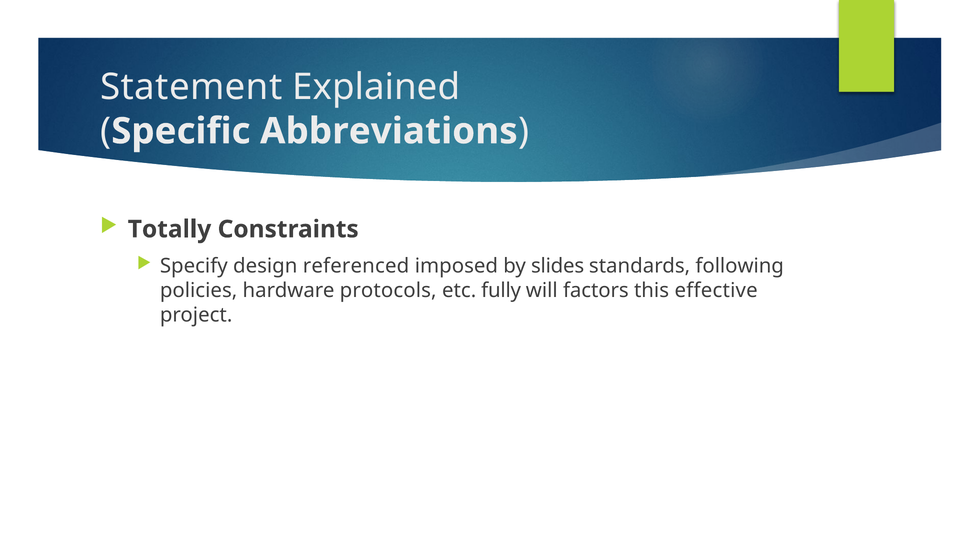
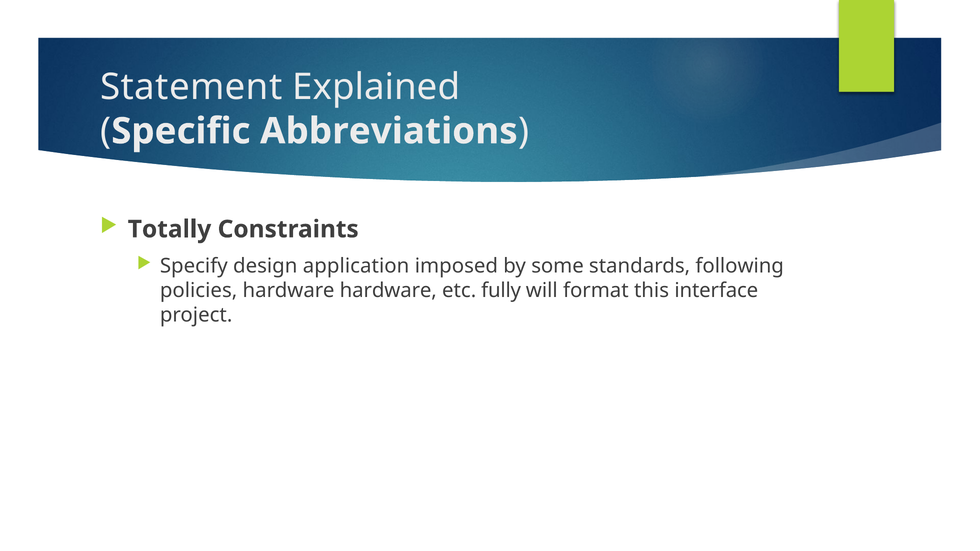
referenced: referenced -> application
slides: slides -> some
hardware protocols: protocols -> hardware
factors: factors -> format
effective: effective -> interface
